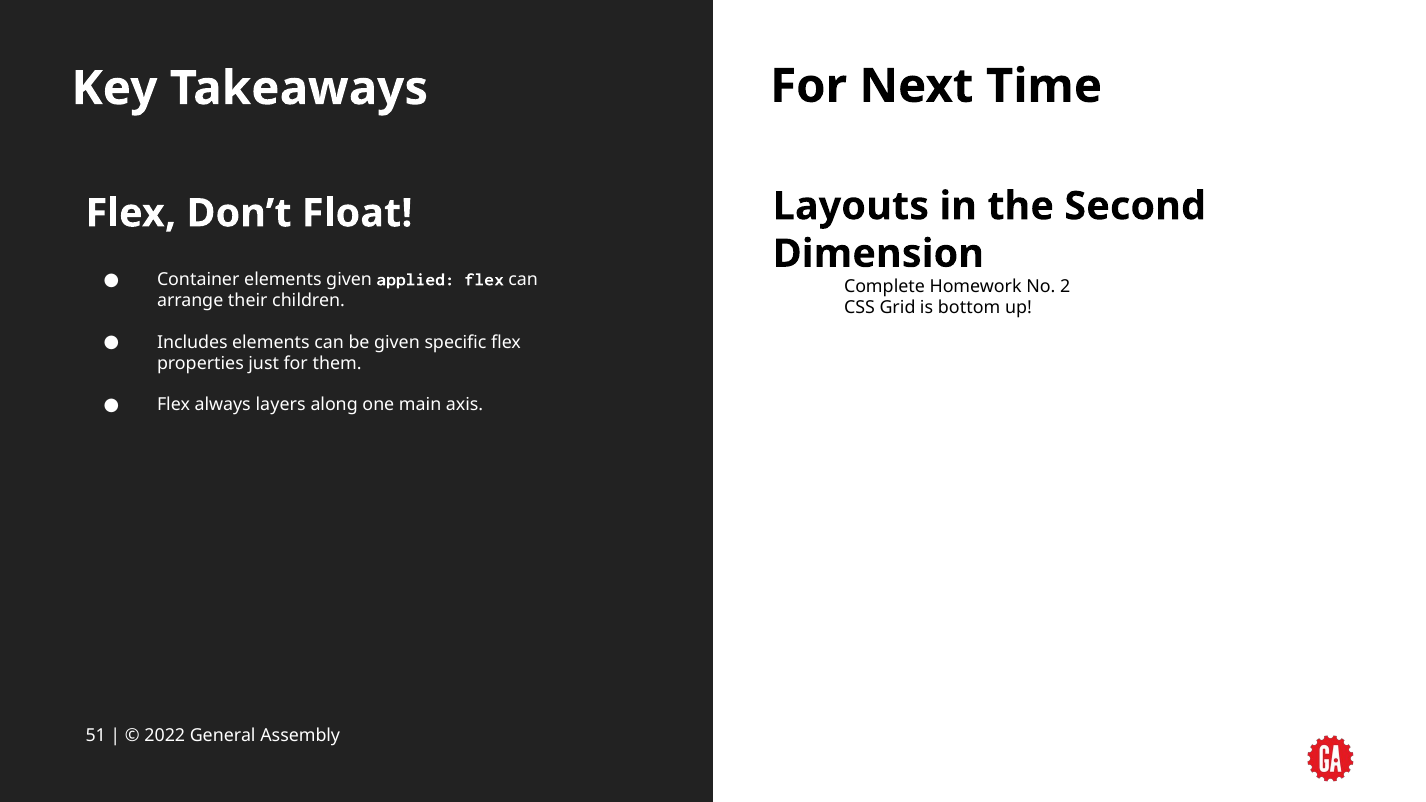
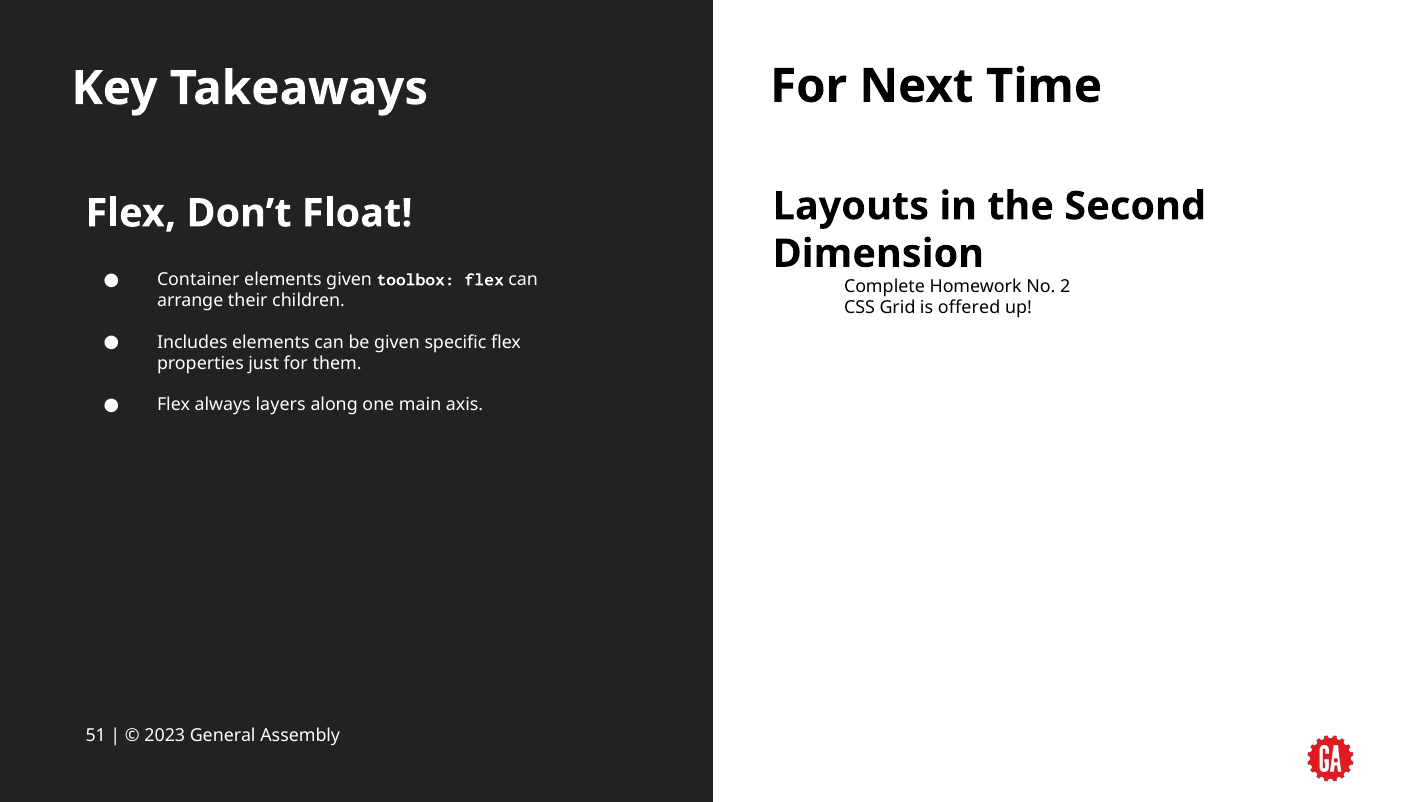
applied: applied -> toolbox
bottom: bottom -> offered
2022: 2022 -> 2023
